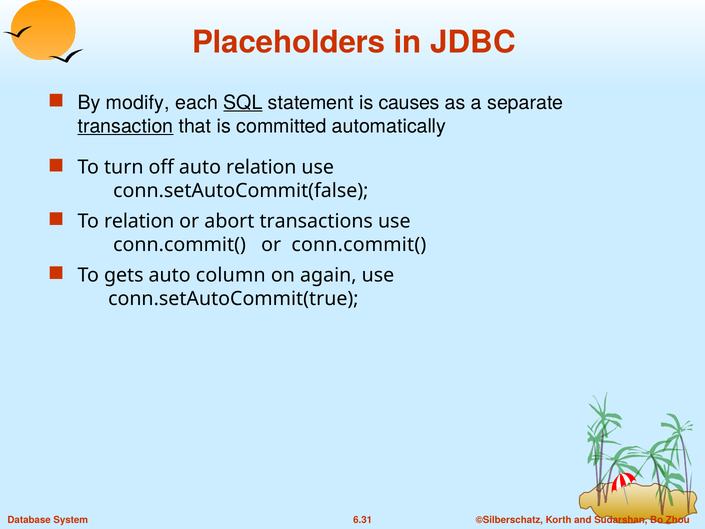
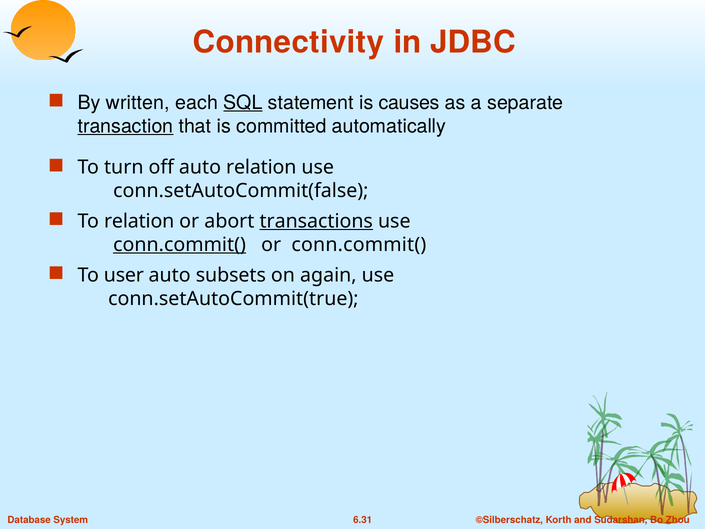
Placeholders: Placeholders -> Connectivity
modify: modify -> written
transactions underline: none -> present
conn.commit( at (180, 245) underline: none -> present
gets: gets -> user
column: column -> subsets
